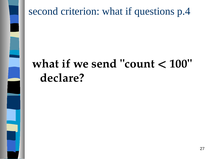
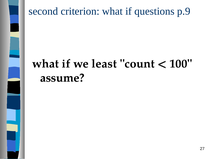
p.4: p.4 -> p.9
send: send -> least
declare: declare -> assume
